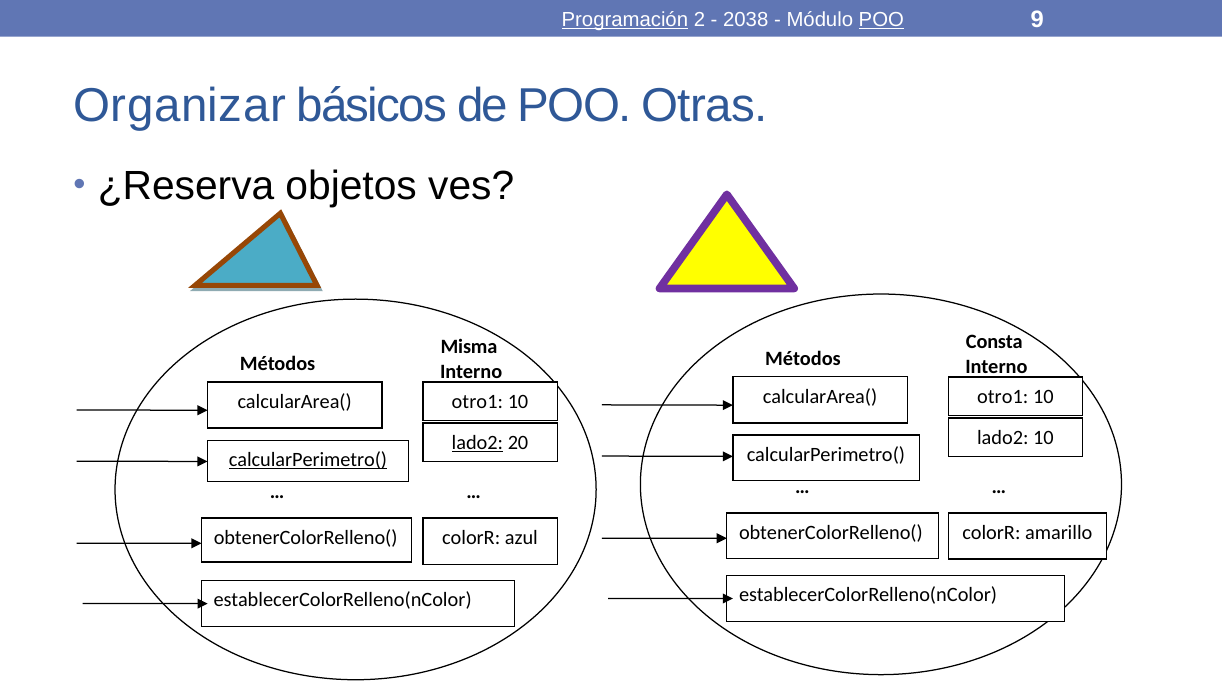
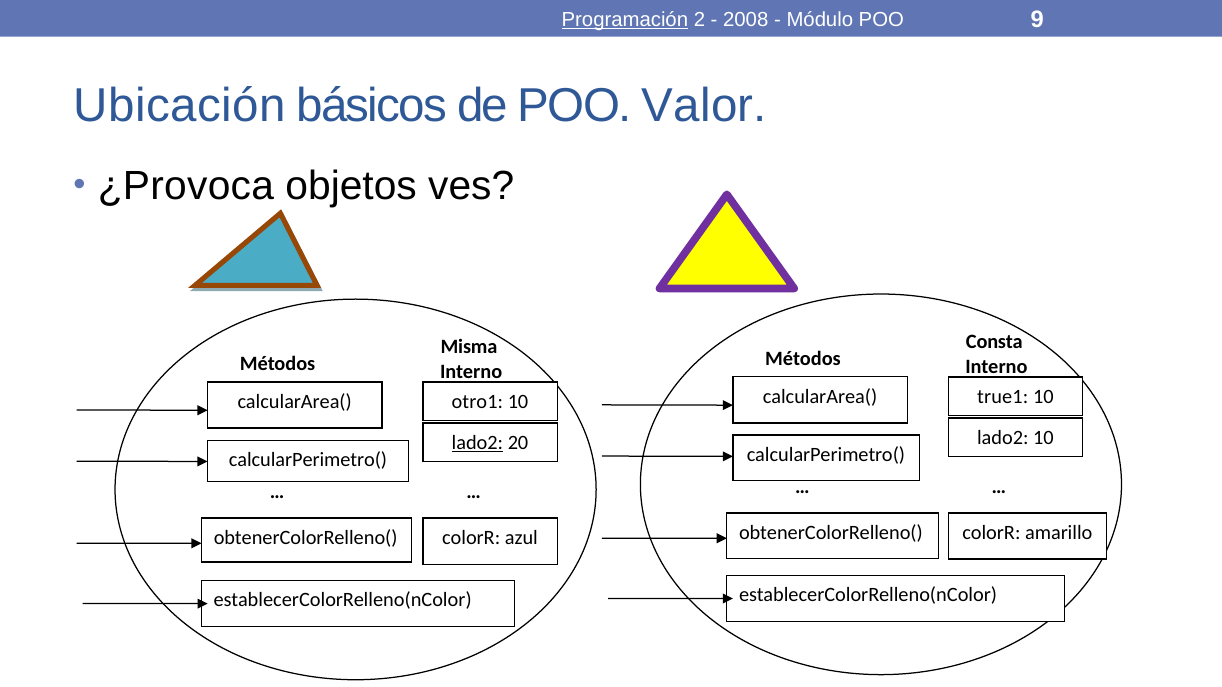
2038: 2038 -> 2008
POO at (881, 20) underline: present -> none
Organizar: Organizar -> Ubicación
Otras: Otras -> Valor
¿Reserva: ¿Reserva -> ¿Provoca
otro1 at (1003, 397): otro1 -> true1
calcularPerimetro( at (308, 460) underline: present -> none
